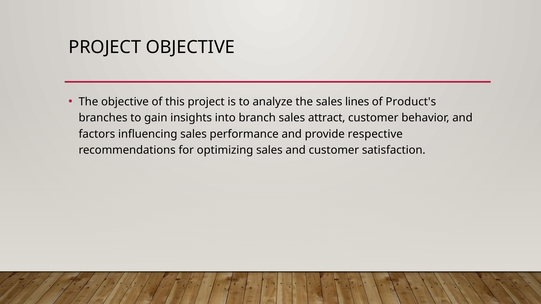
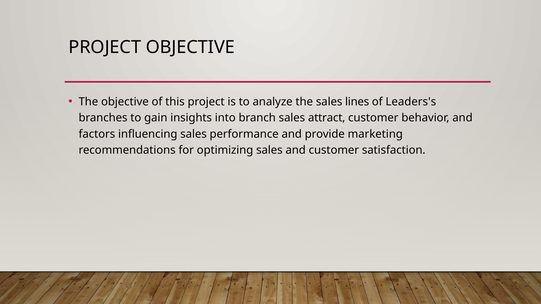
Product's: Product's -> Leaders's
respective: respective -> marketing
